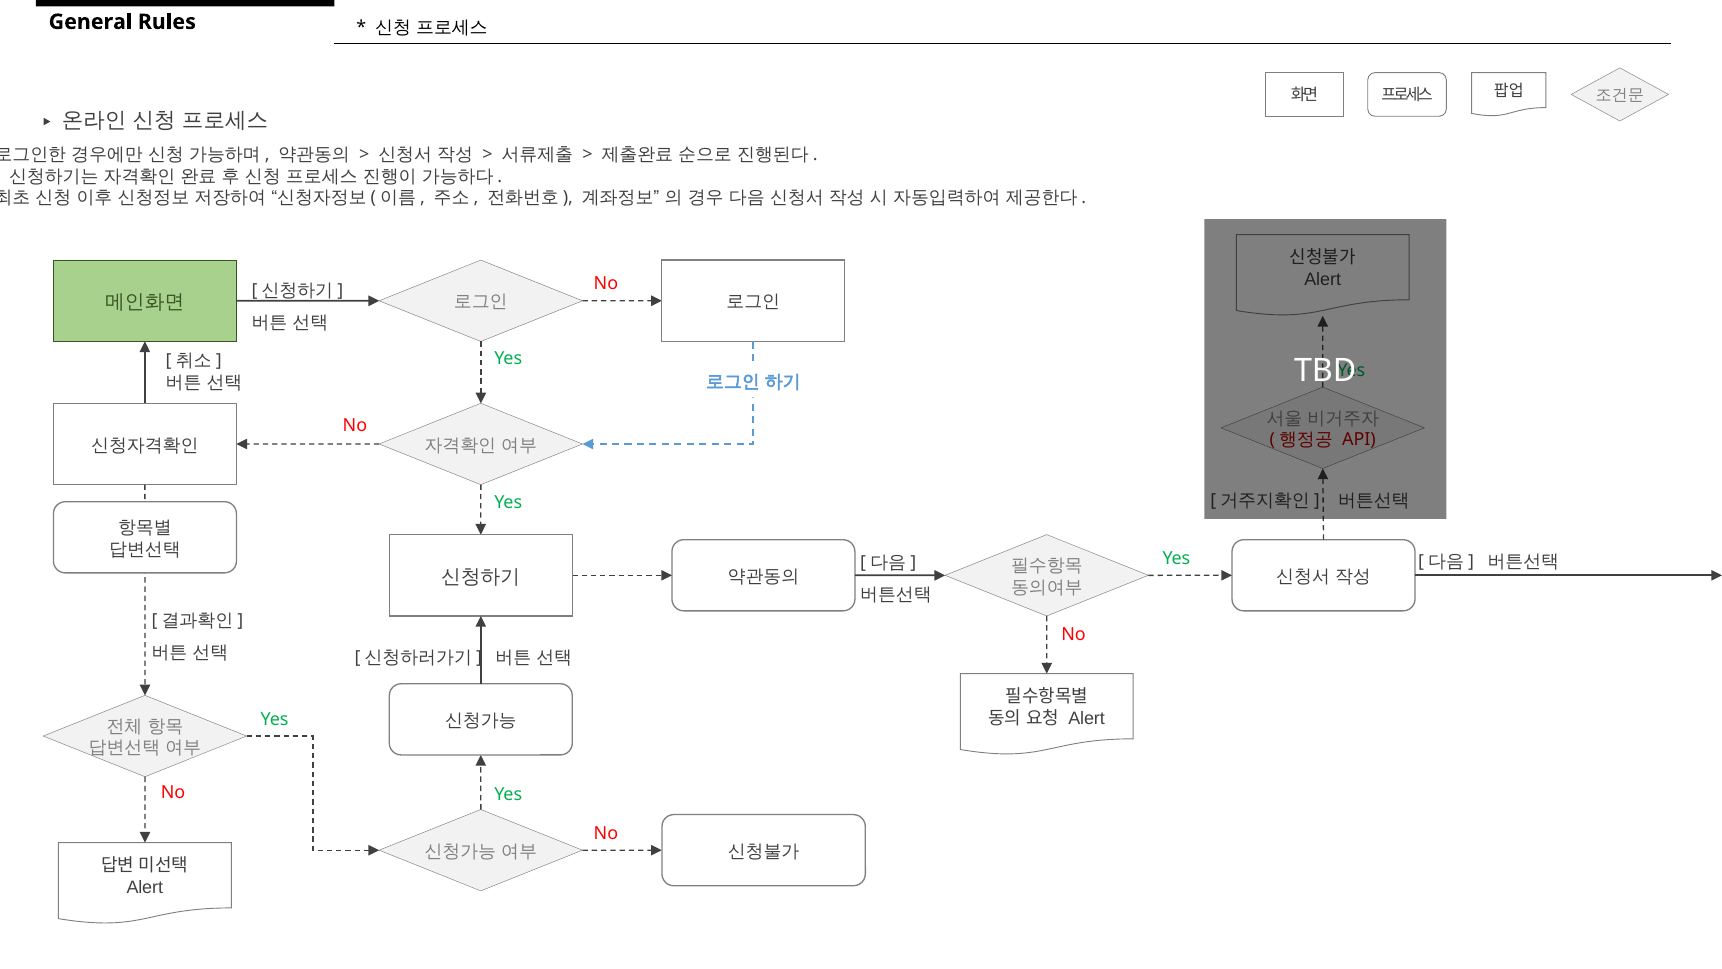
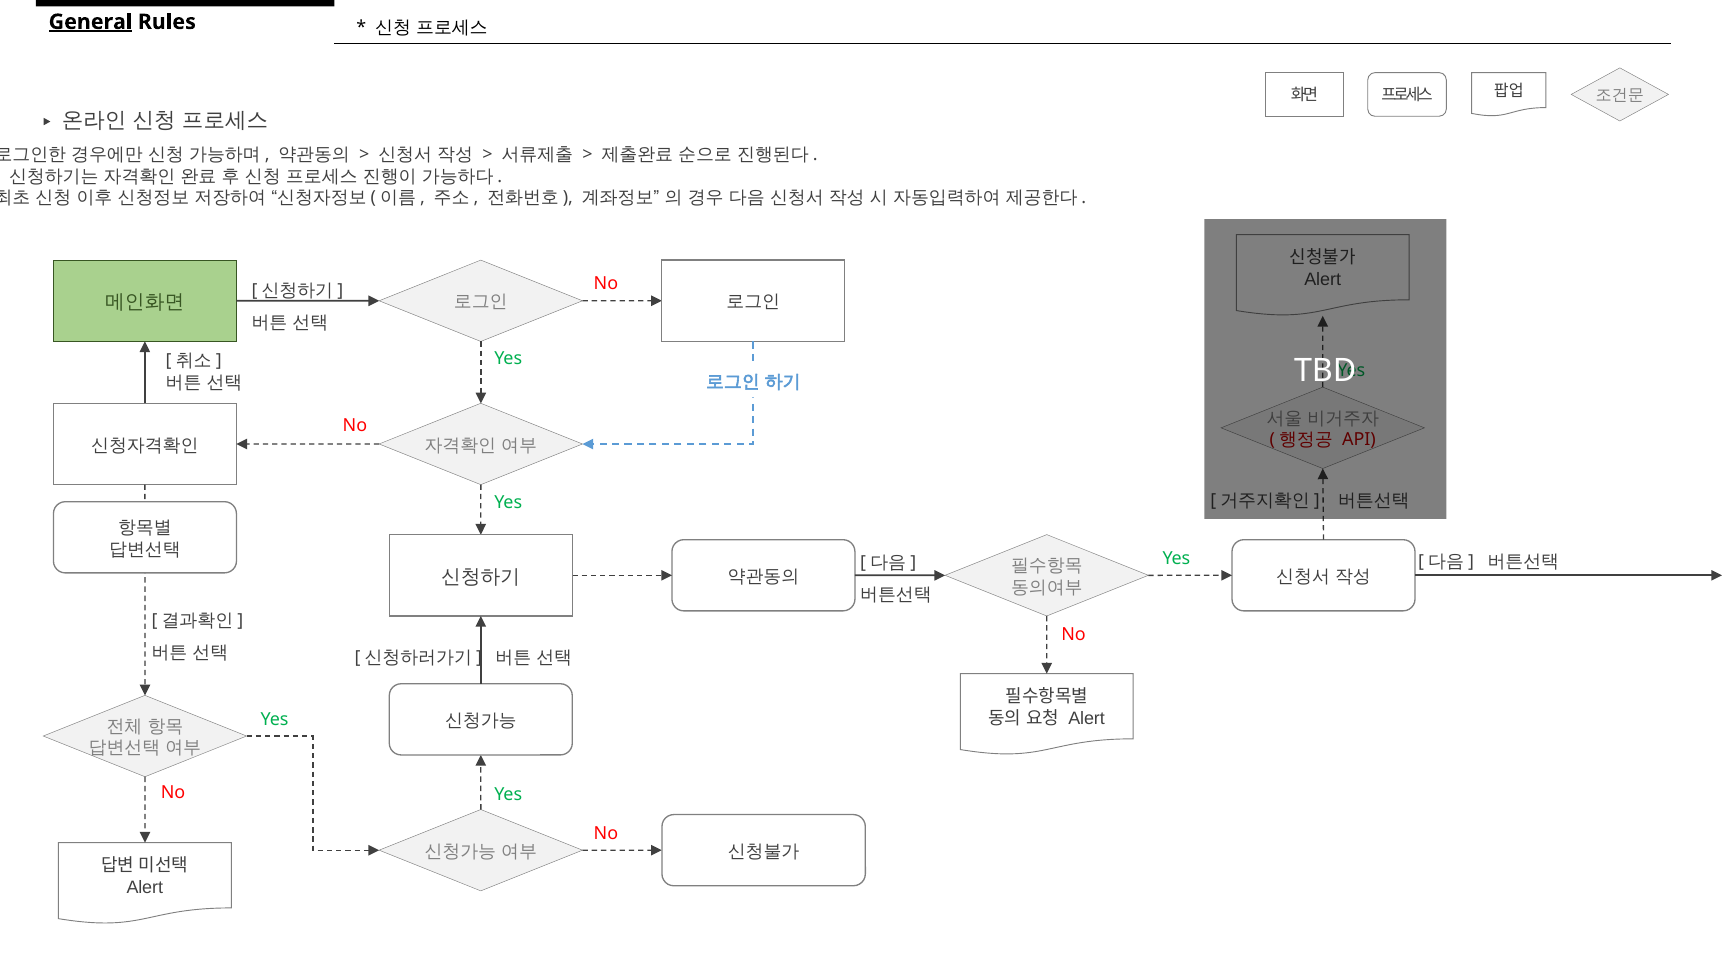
General underline: none -> present
